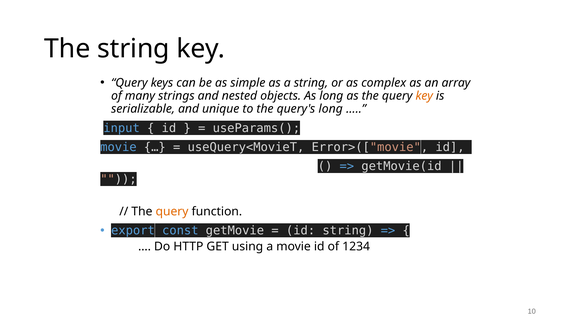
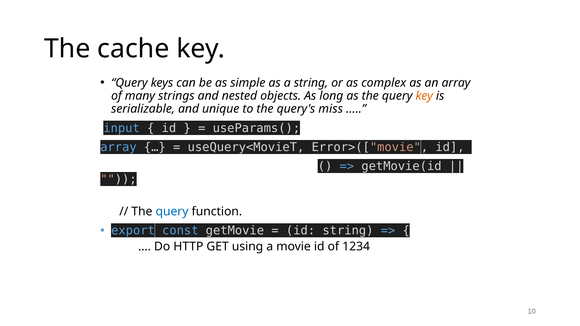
The string: string -> cache
query's long: long -> miss
movie at (118, 147): movie -> array
query at (172, 212) colour: orange -> blue
